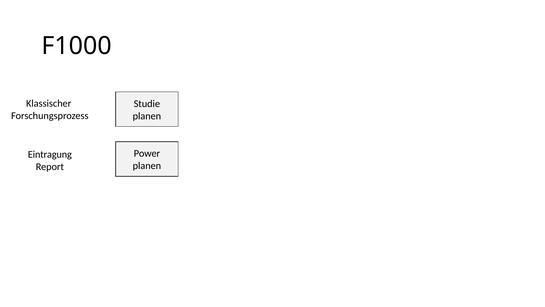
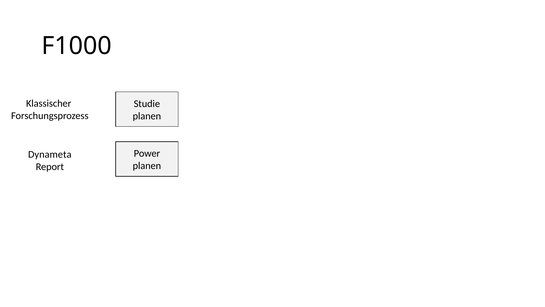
Eintragung: Eintragung -> Dynameta
